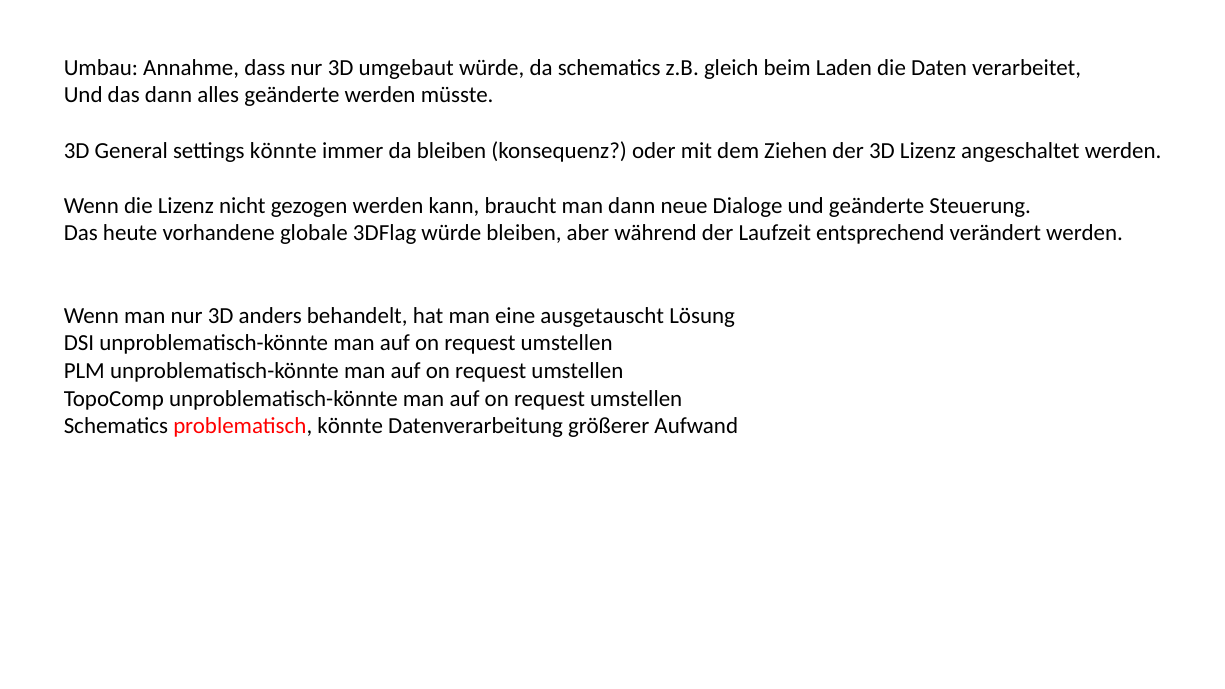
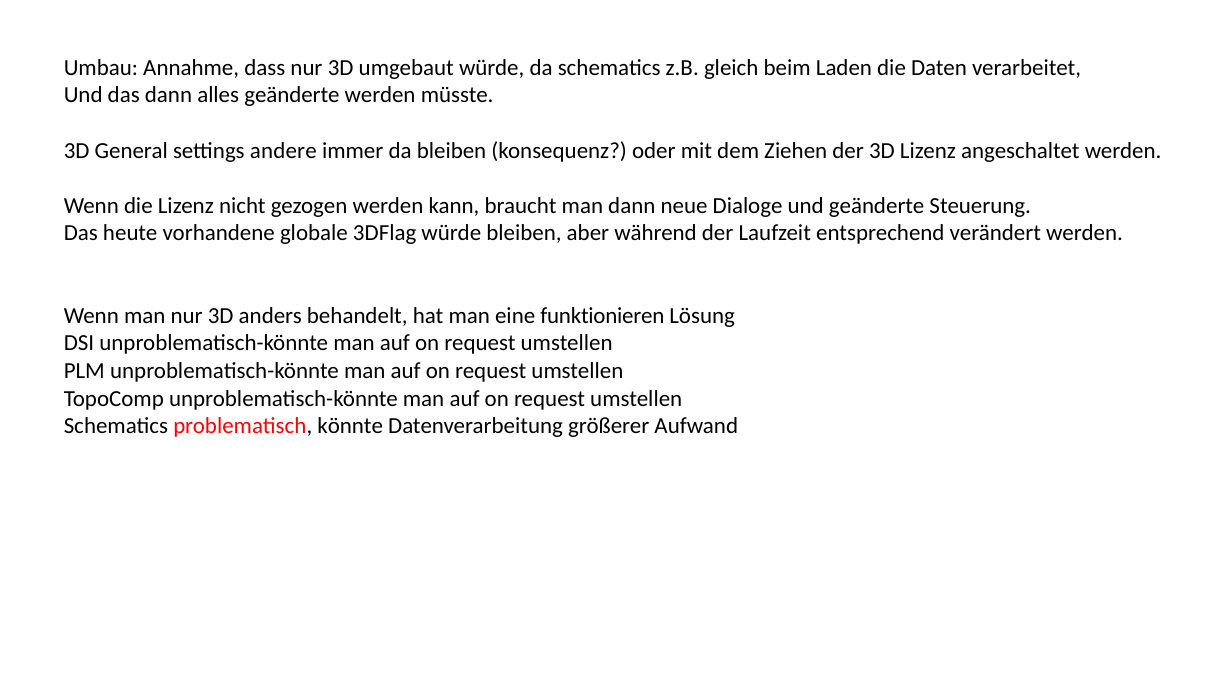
settings könnte: könnte -> andere
ausgetauscht: ausgetauscht -> funktionieren
